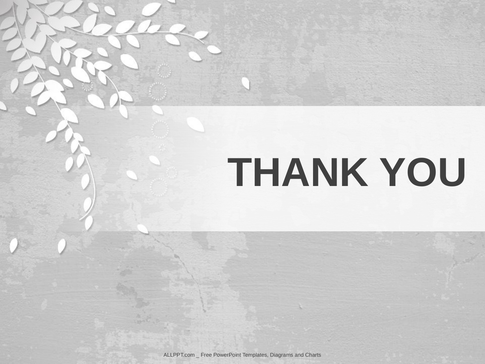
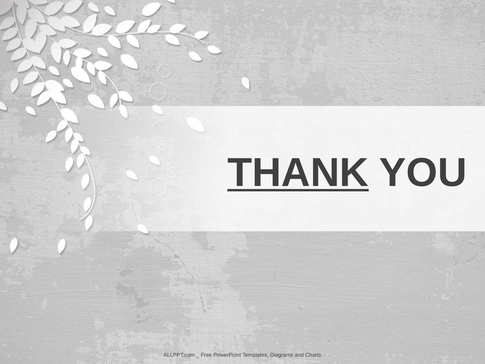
THANK underline: none -> present
